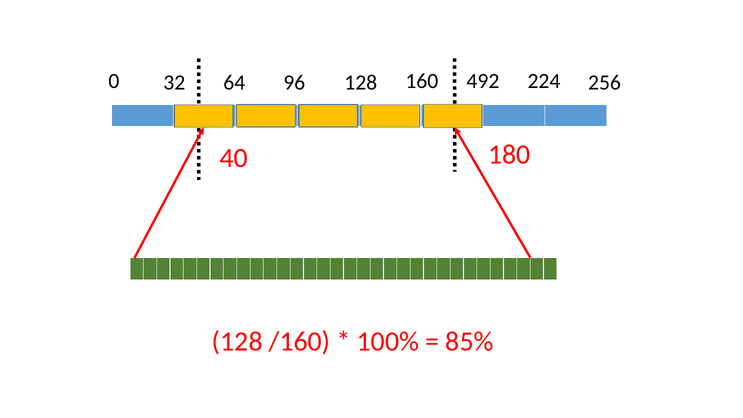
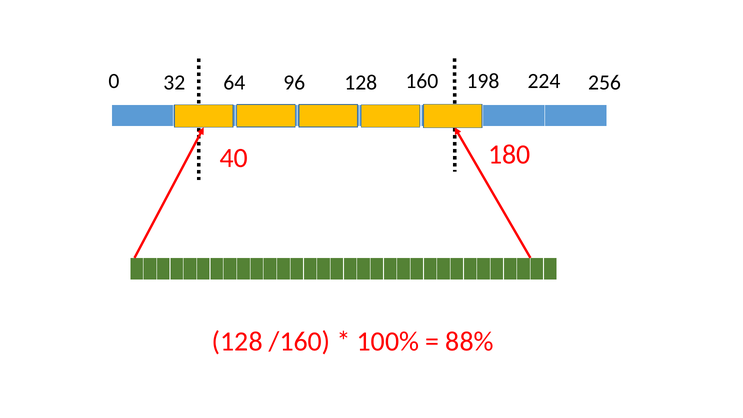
492: 492 -> 198
85%: 85% -> 88%
